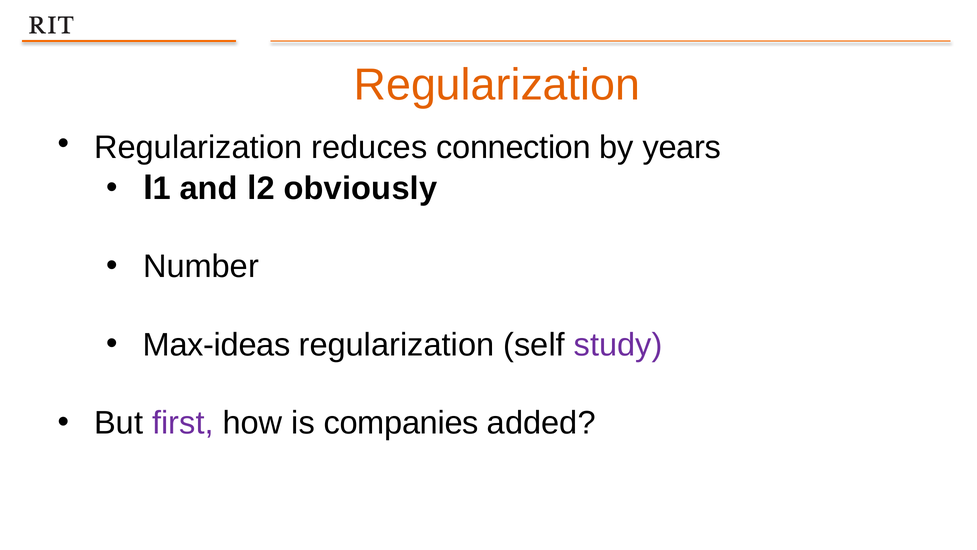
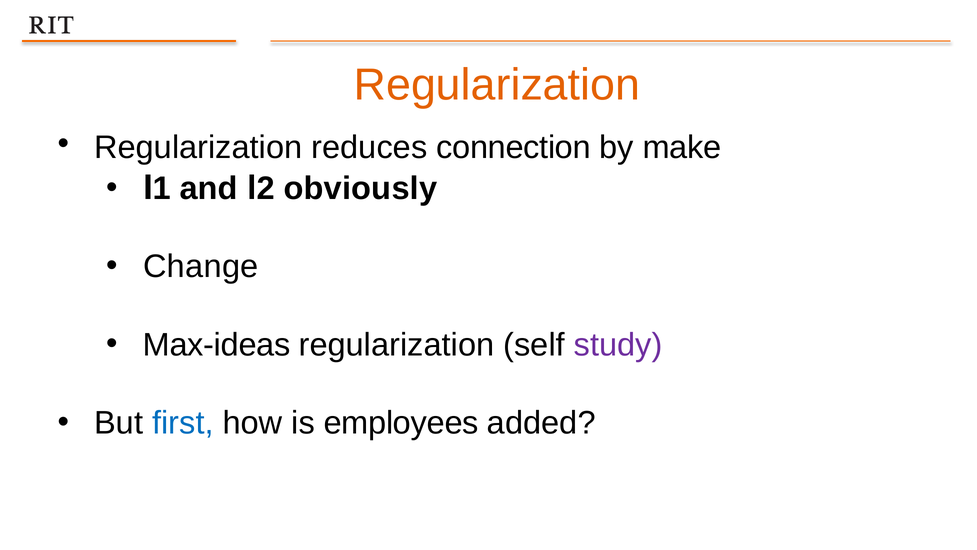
years: years -> make
Number: Number -> Change
first colour: purple -> blue
companies: companies -> employees
